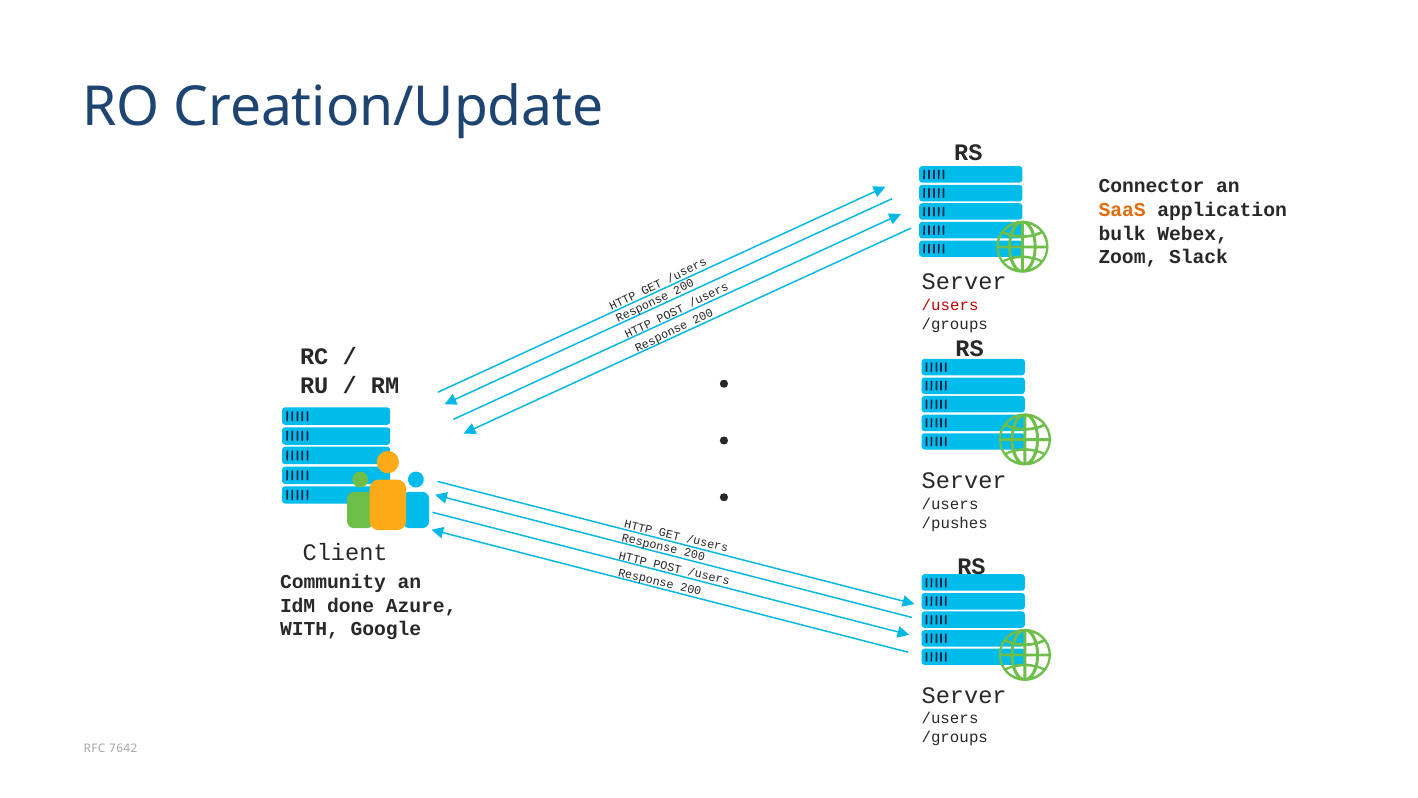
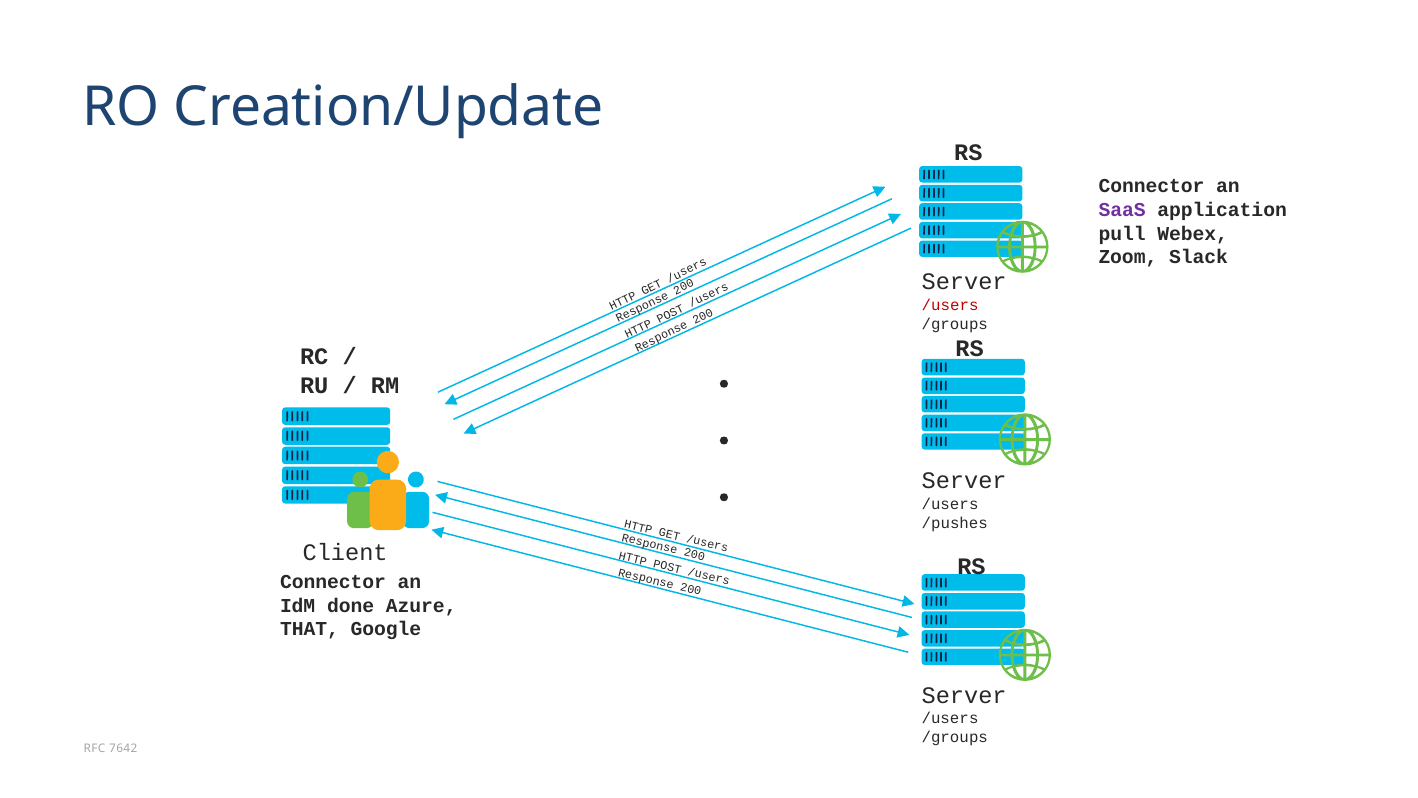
SaaS colour: orange -> purple
bulk: bulk -> pull
Community at (333, 582): Community -> Connector
WITH: WITH -> THAT
